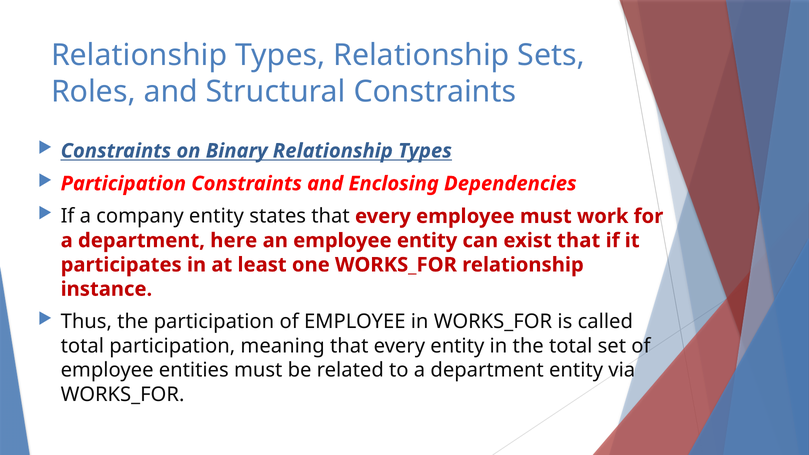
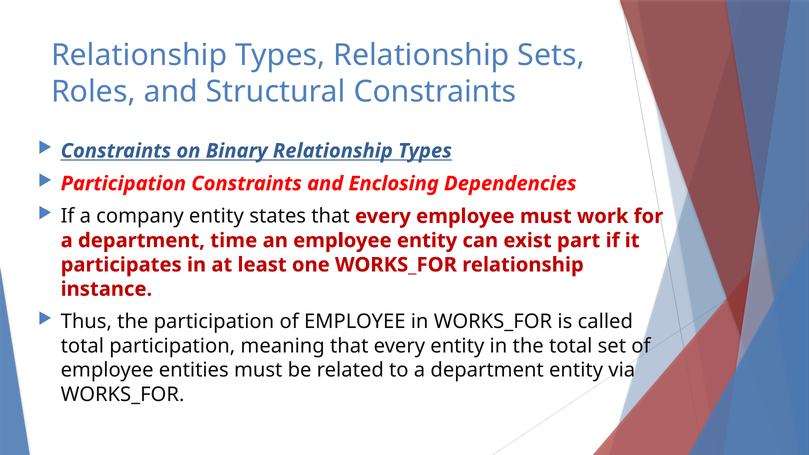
here: here -> time
exist that: that -> part
